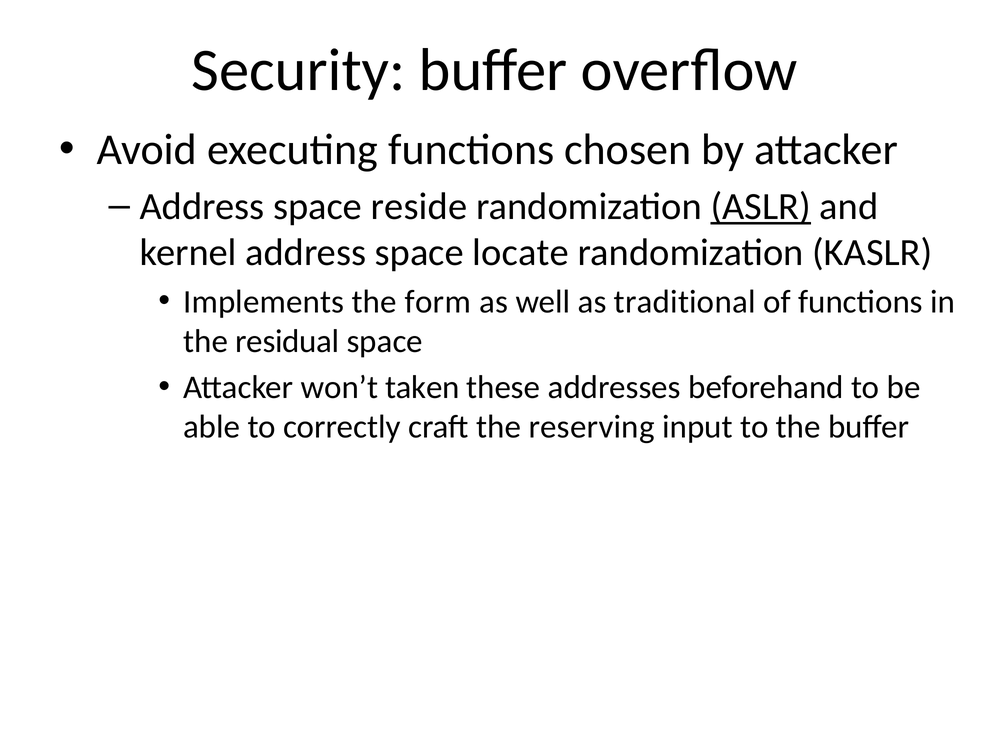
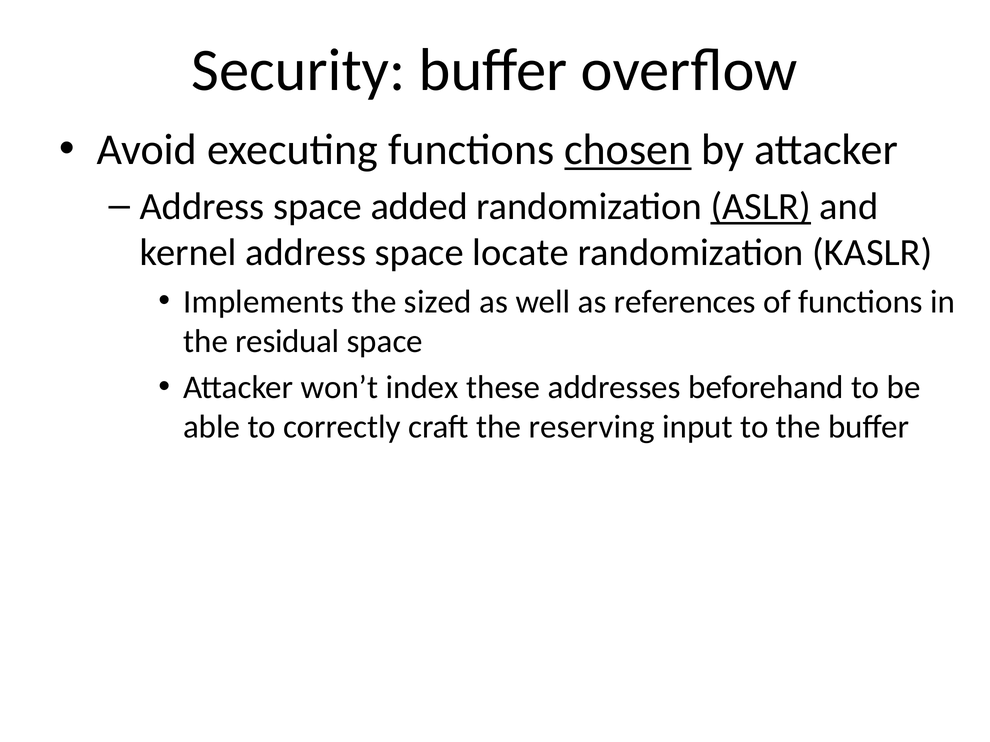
chosen underline: none -> present
reside: reside -> added
form: form -> sized
traditional: traditional -> references
taken: taken -> index
